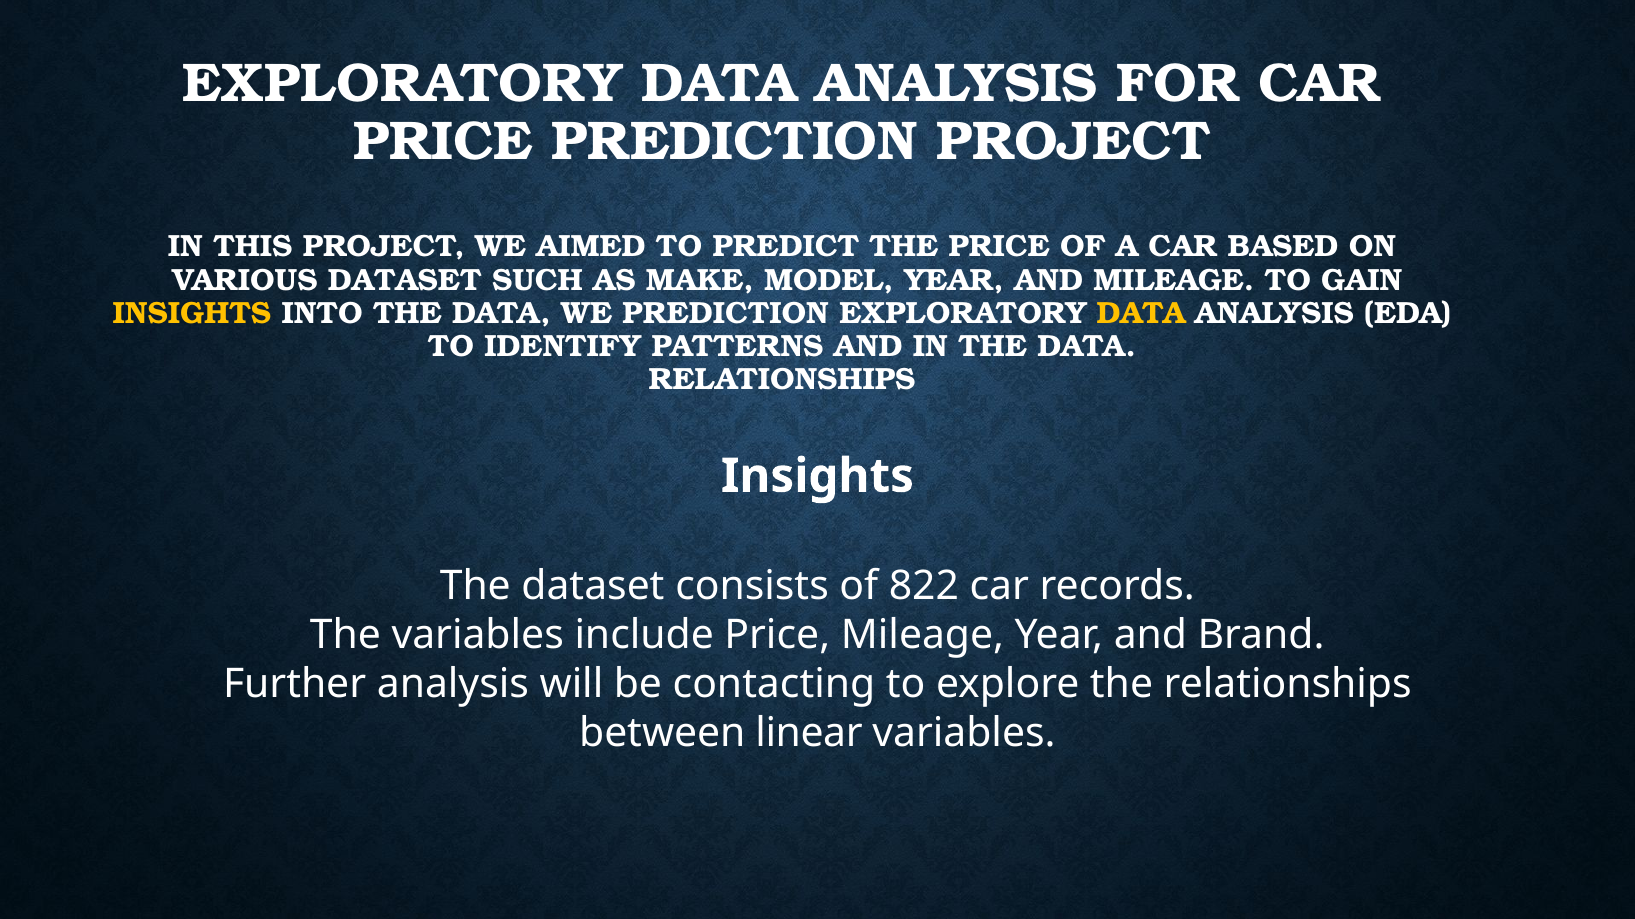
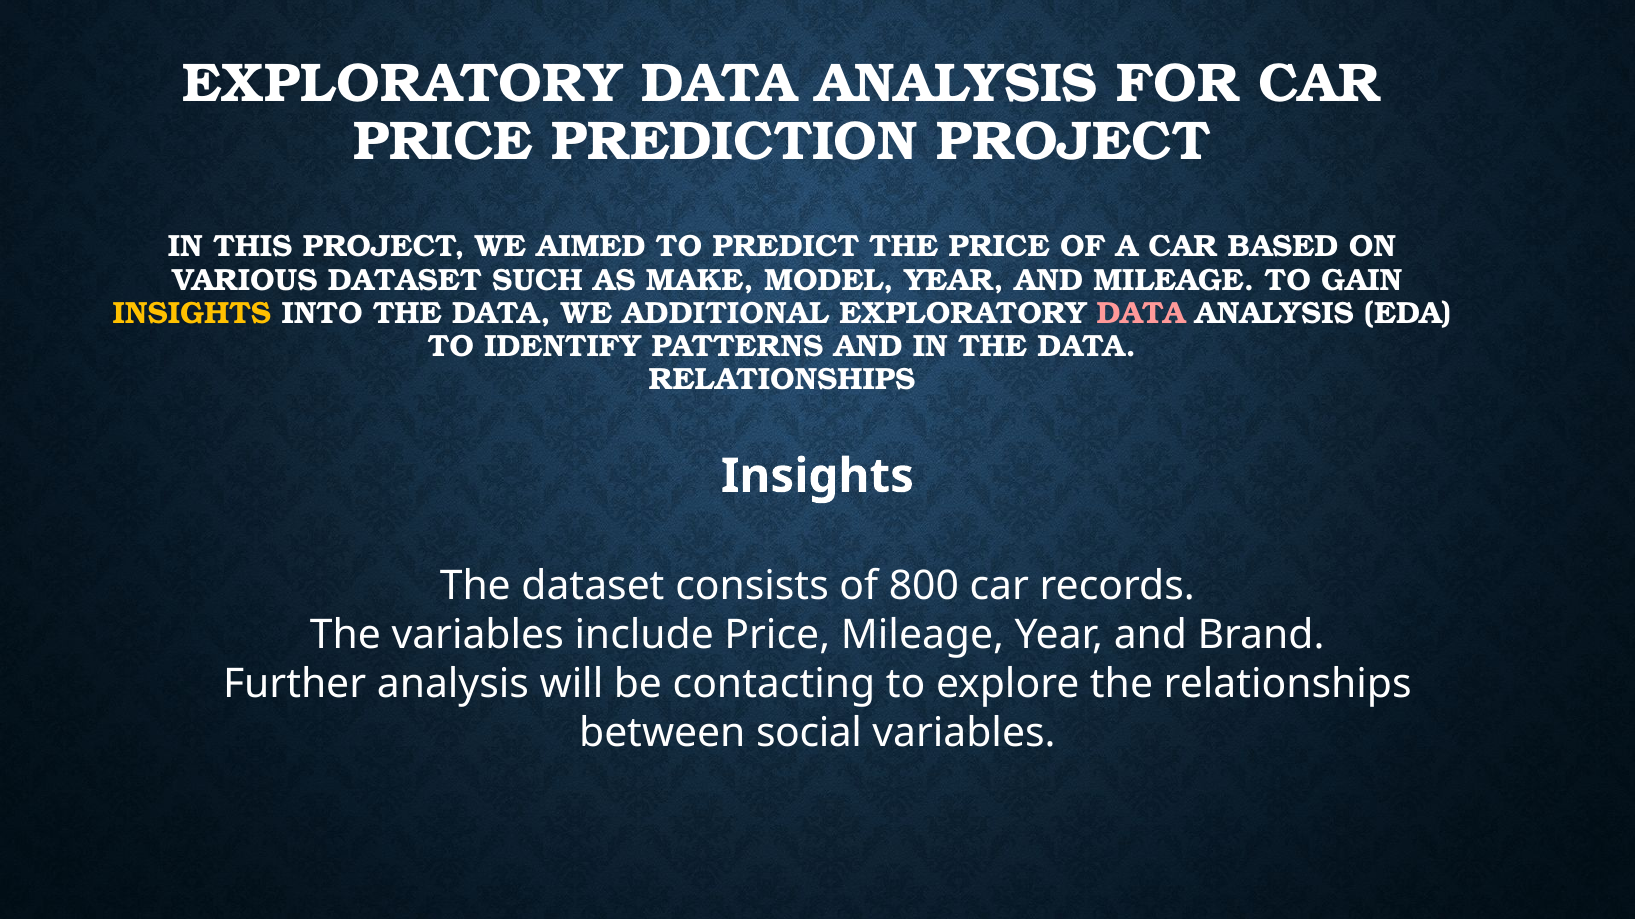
WE PREDICTION: PREDICTION -> ADDITIONAL
DATA at (1141, 313) colour: yellow -> pink
822: 822 -> 800
linear: linear -> social
